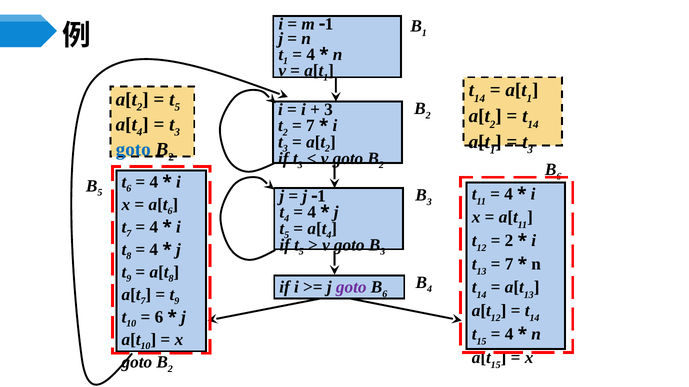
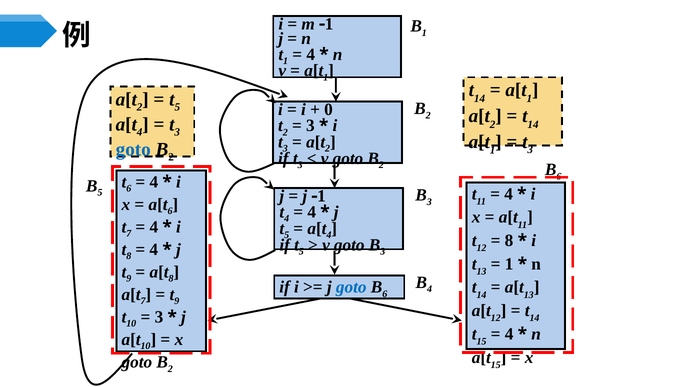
3 at (328, 110): 3 -> 0
7 at (310, 126): 7 -> 3
2 at (509, 241): 2 -> 8
7 at (509, 264): 7 -> 1
goto at (351, 287) colour: purple -> blue
6 at (159, 317): 6 -> 3
